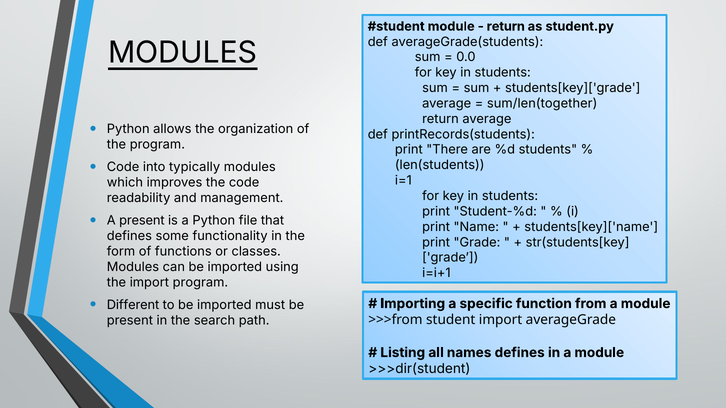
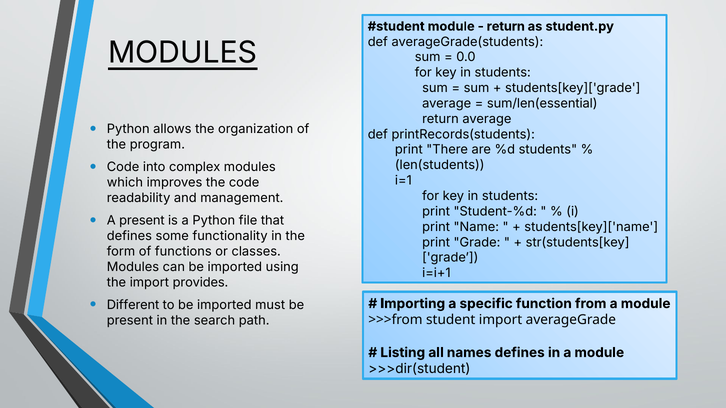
sum/len(together: sum/len(together -> sum/len(essential
typically: typically -> complex
import program: program -> provides
